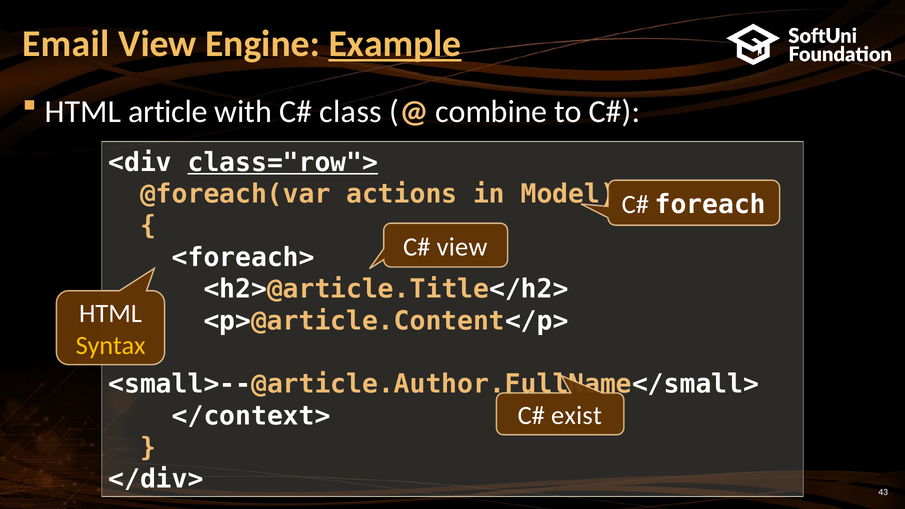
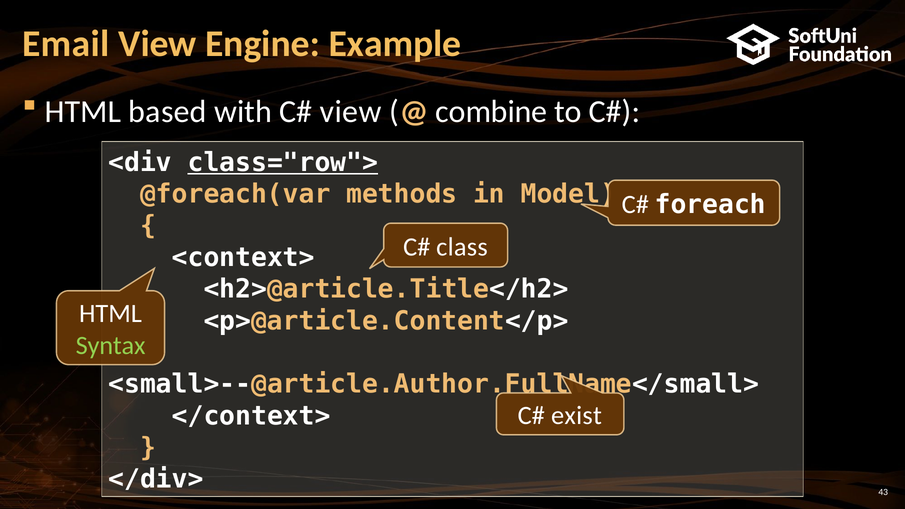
Example underline: present -> none
article: article -> based
class at (351, 112): class -> view
actions: actions -> methods
view at (462, 247): view -> class
<foreach>: <foreach> -> <context>
Syntax colour: yellow -> light green
